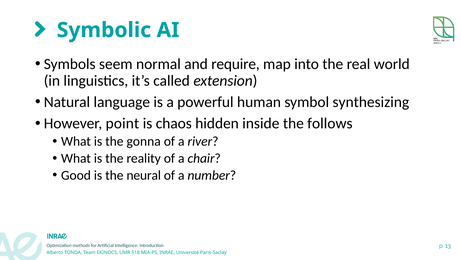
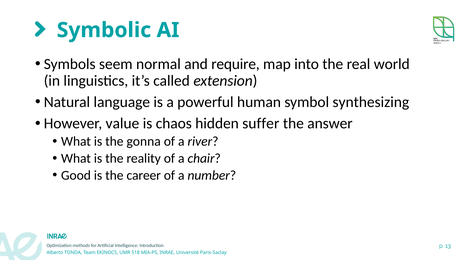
point: point -> value
inside: inside -> suffer
follows: follows -> answer
neural: neural -> career
